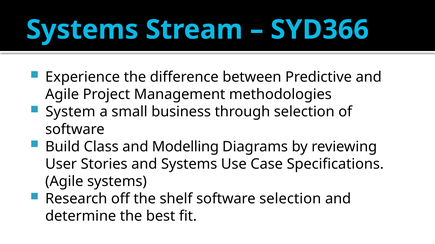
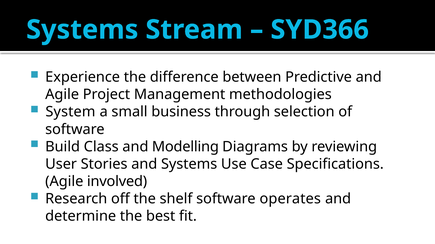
Agile systems: systems -> involved
software selection: selection -> operates
